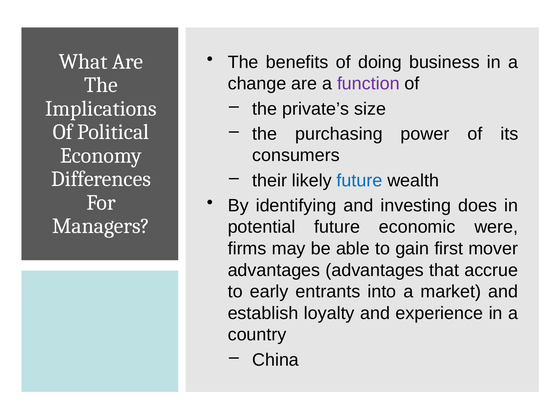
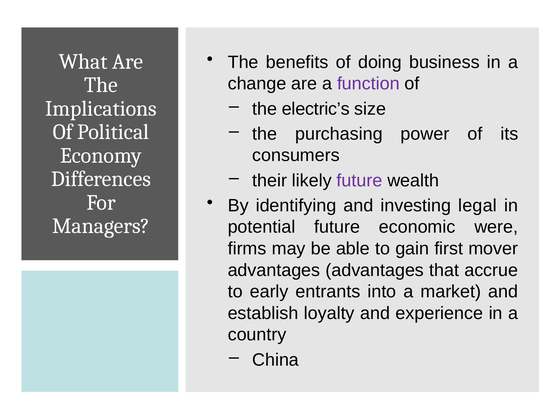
private’s: private’s -> electric’s
future at (359, 180) colour: blue -> purple
does: does -> legal
